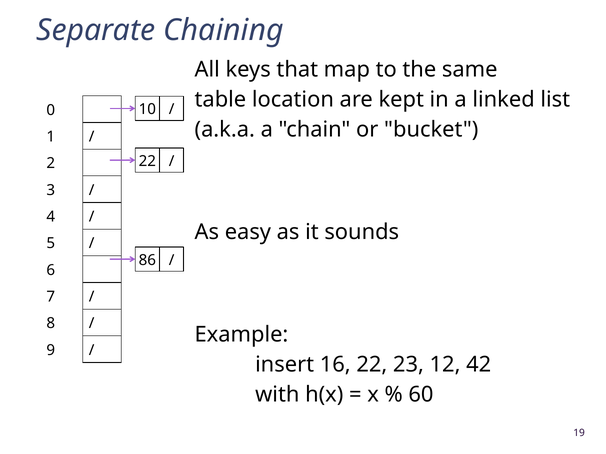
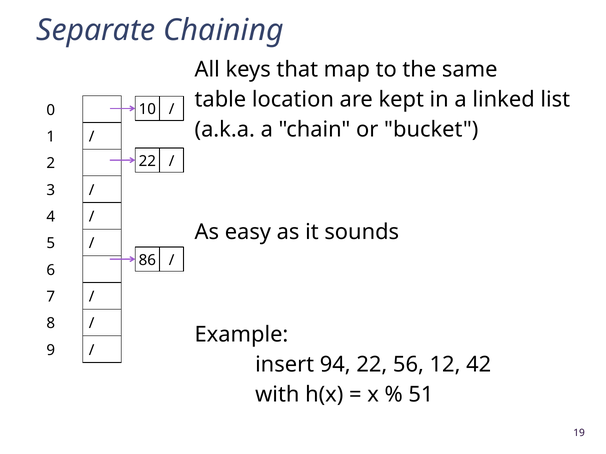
16: 16 -> 94
23: 23 -> 56
60: 60 -> 51
